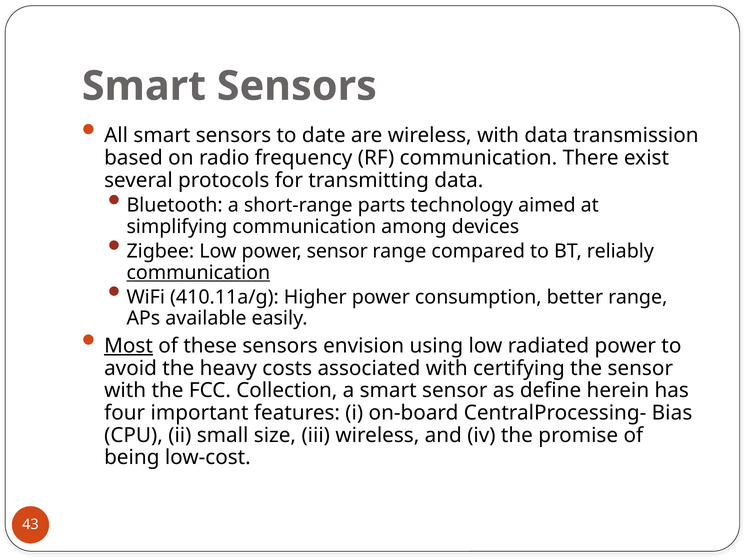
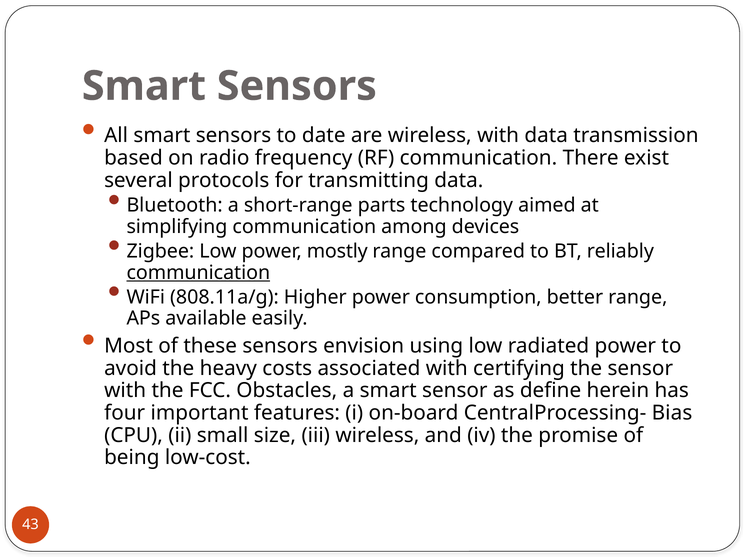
power sensor: sensor -> mostly
410.11a/g: 410.11a/g -> 808.11a/g
Most underline: present -> none
Collection: Collection -> Obstacles
